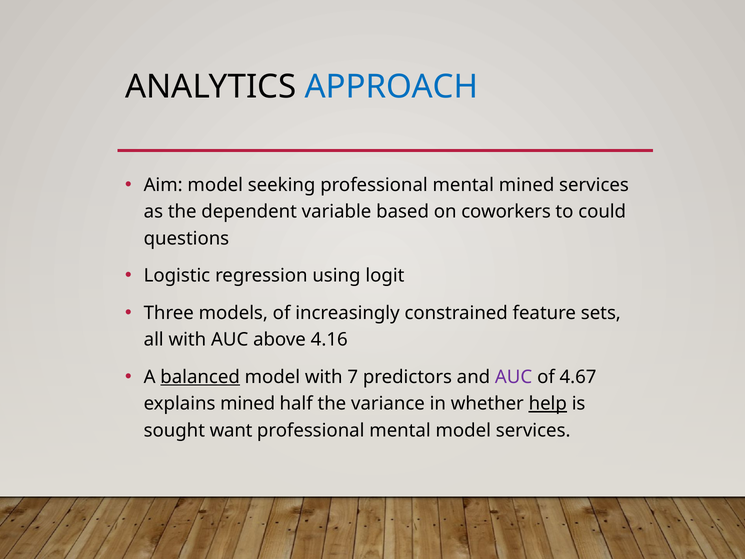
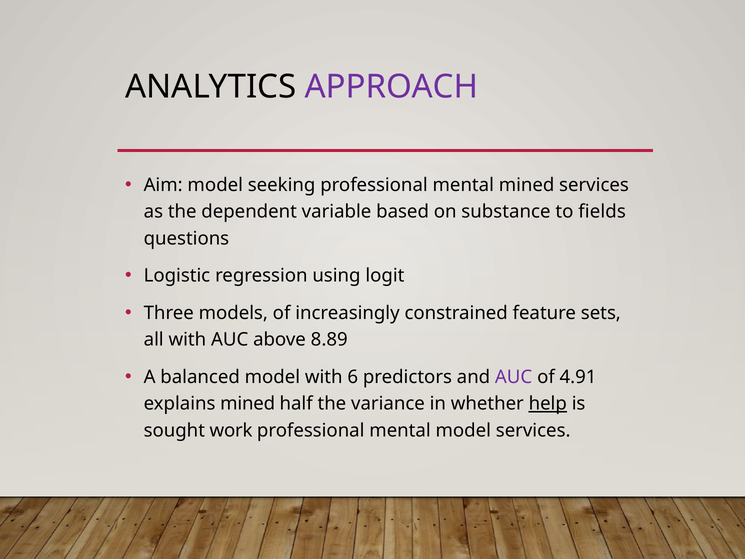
APPROACH colour: blue -> purple
coworkers: coworkers -> substance
could: could -> fields
4.16: 4.16 -> 8.89
balanced underline: present -> none
7: 7 -> 6
4.67: 4.67 -> 4.91
want: want -> work
